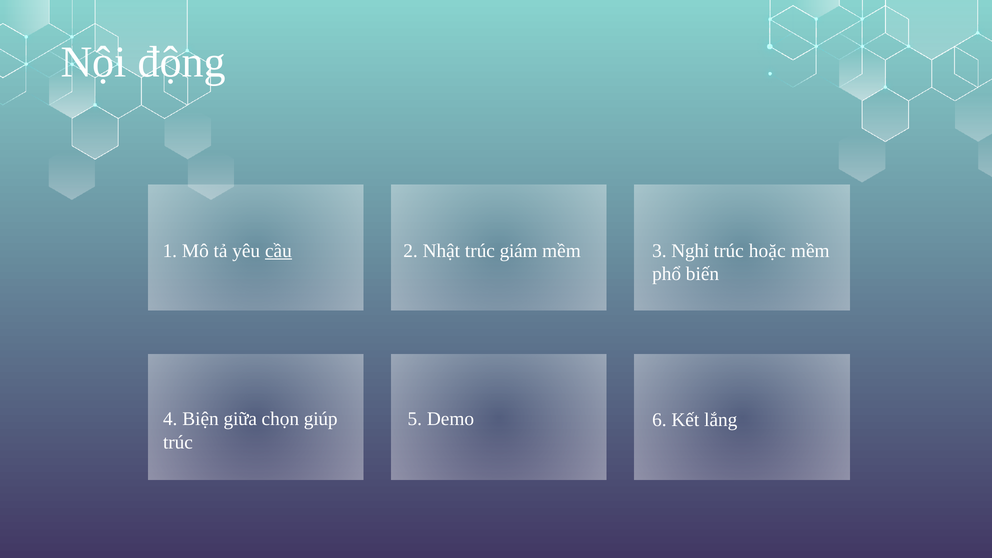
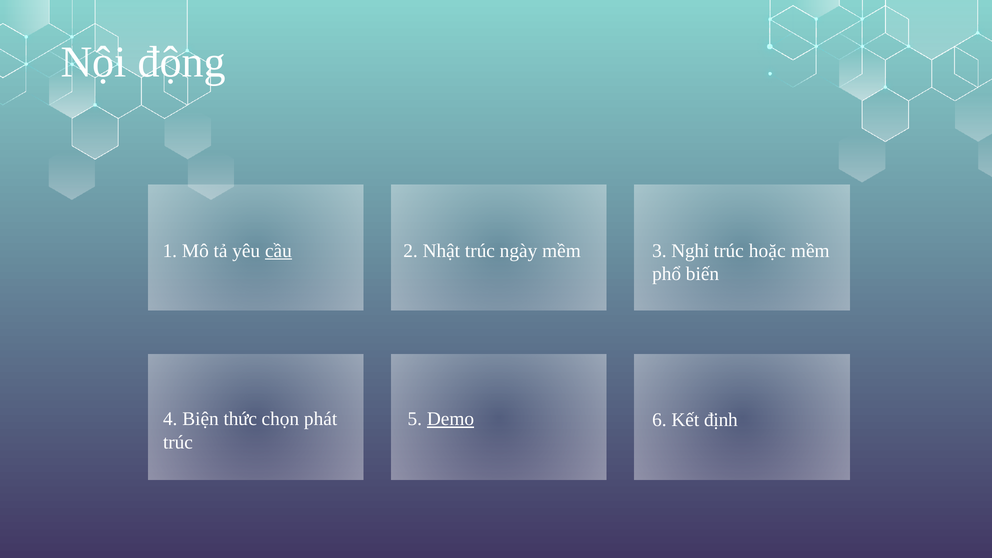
giám: giám -> ngày
giữa: giữa -> thức
giúp: giúp -> phát
Demo underline: none -> present
lắng: lắng -> định
